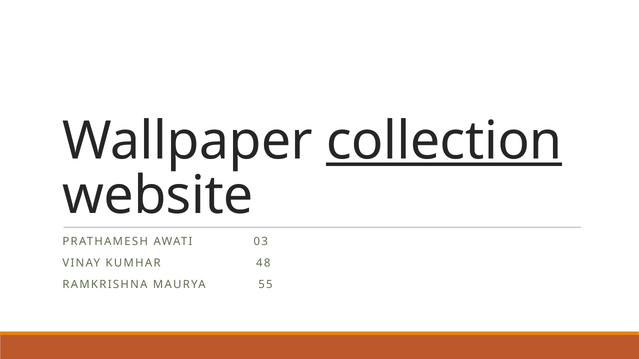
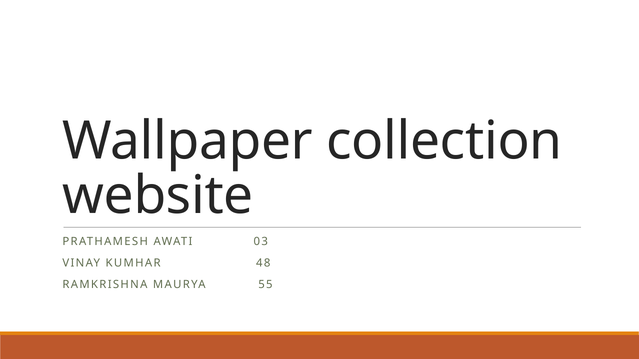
collection underline: present -> none
